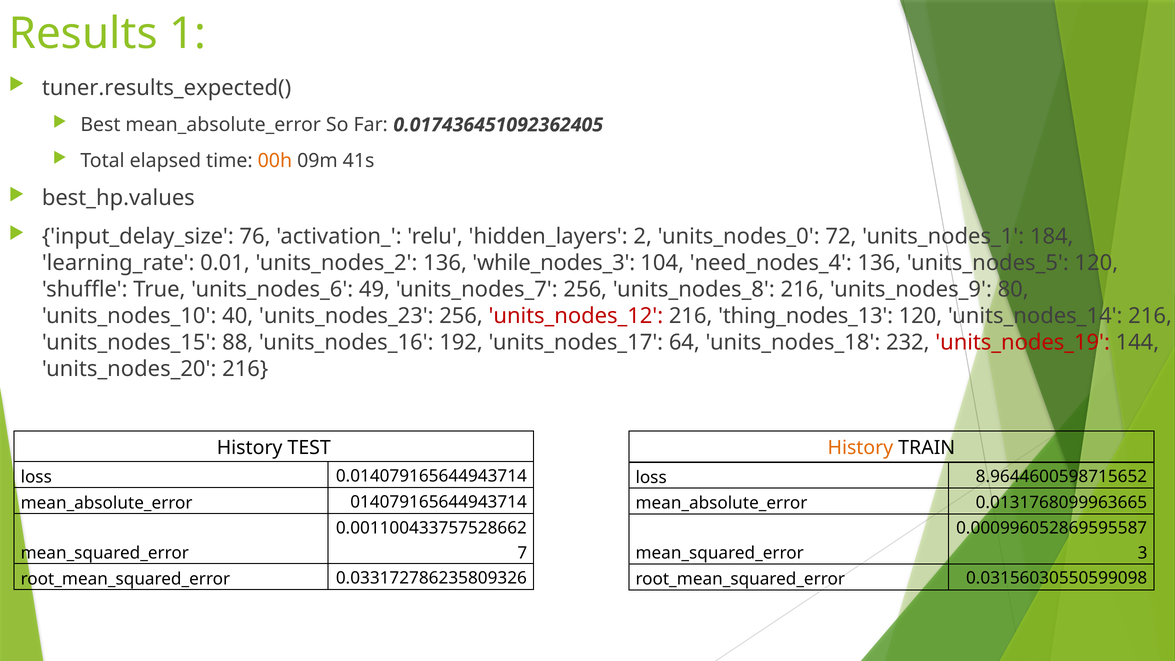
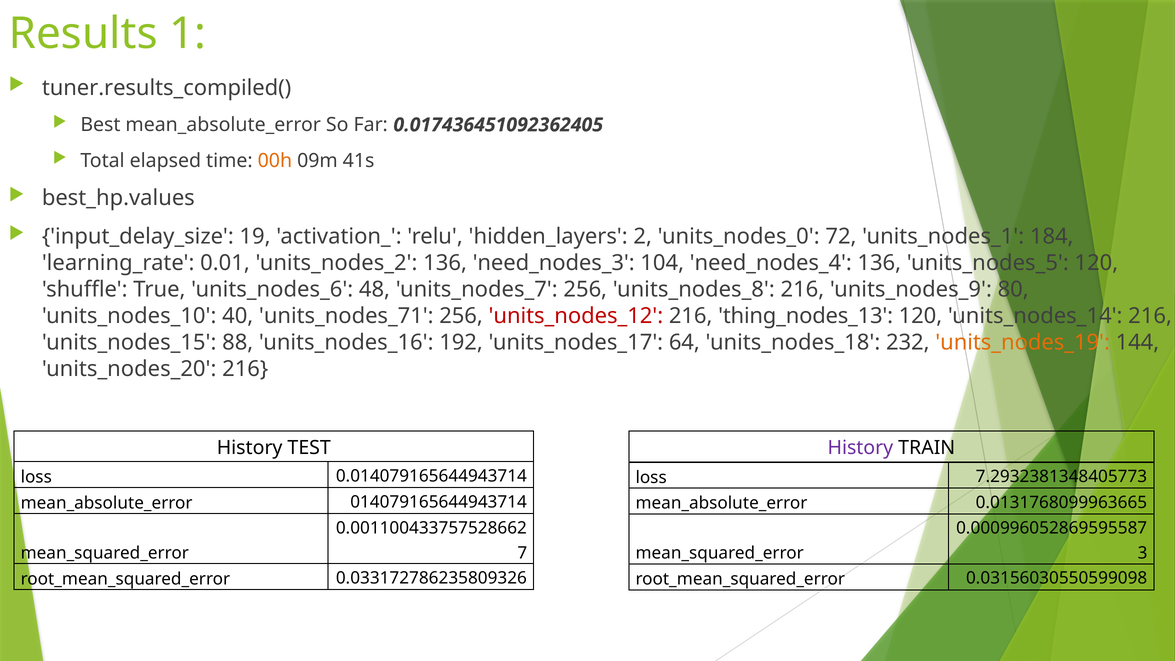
tuner.results_expected(: tuner.results_expected( -> tuner.results_compiled(
76: 76 -> 19
while_nodes_3: while_nodes_3 -> need_nodes_3
49: 49 -> 48
units_nodes_23: units_nodes_23 -> units_nodes_71
units_nodes_19 colour: red -> orange
History at (860, 448) colour: orange -> purple
8.9644600598715652: 8.9644600598715652 -> 7.2932381348405773
